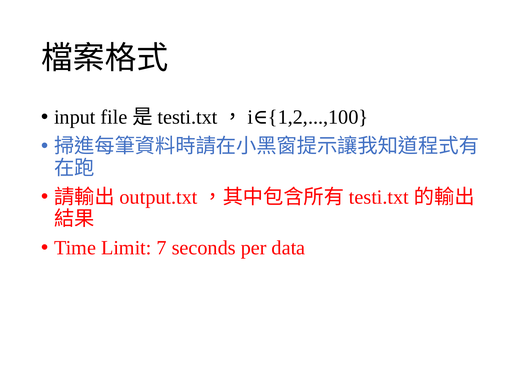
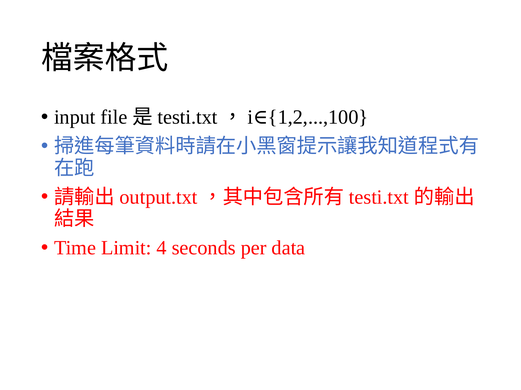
7: 7 -> 4
